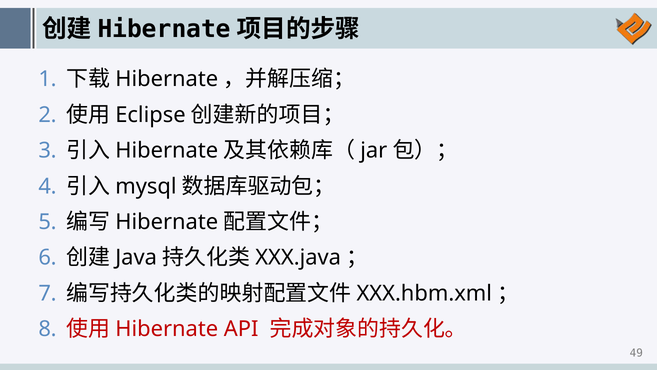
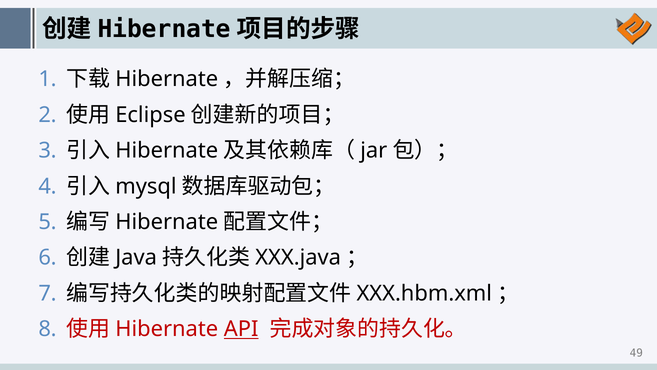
API underline: none -> present
